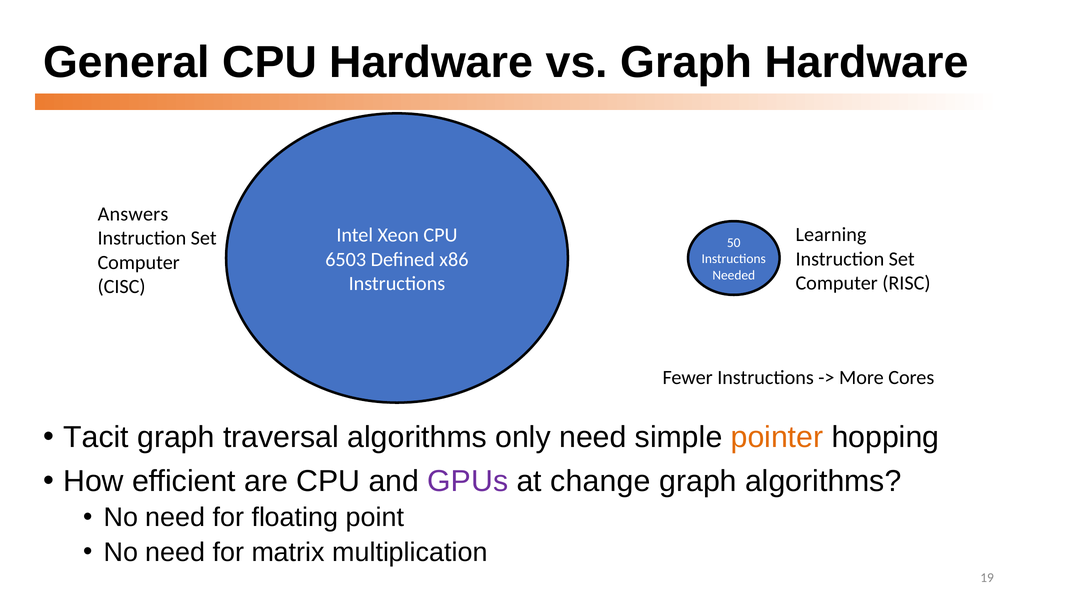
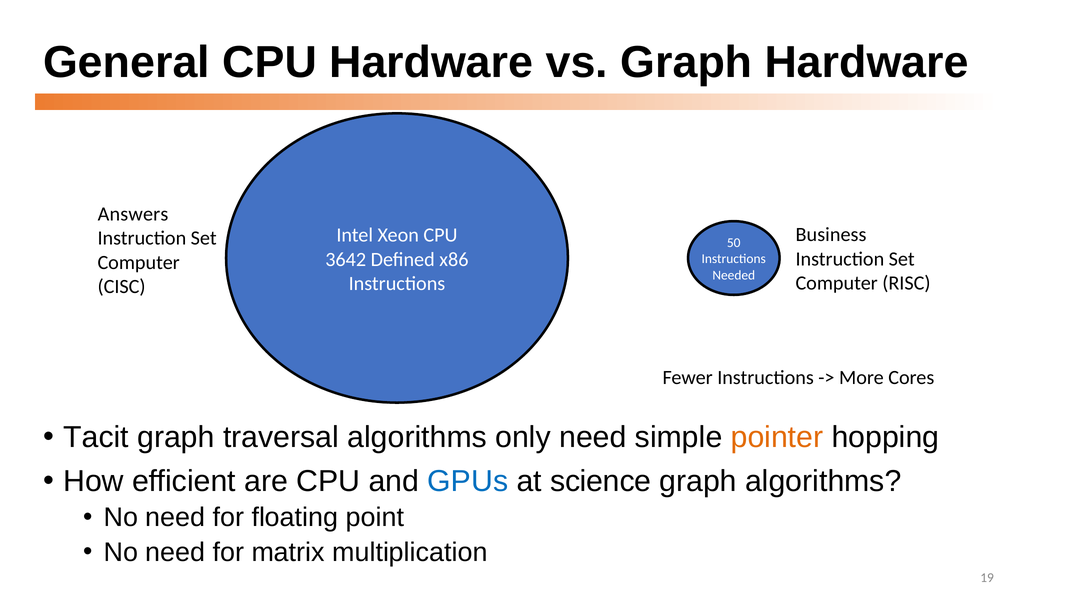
Learning: Learning -> Business
6503: 6503 -> 3642
GPUs colour: purple -> blue
change: change -> science
